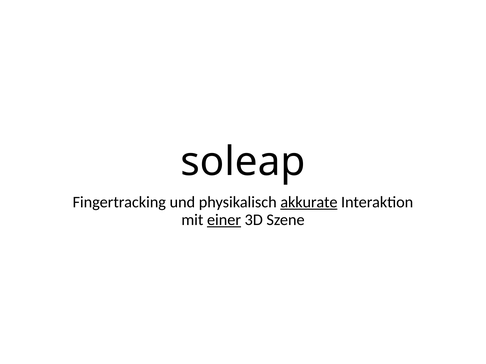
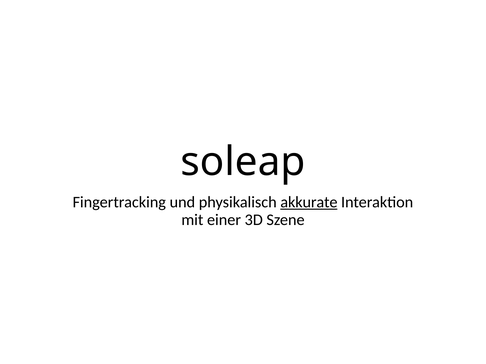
einer underline: present -> none
